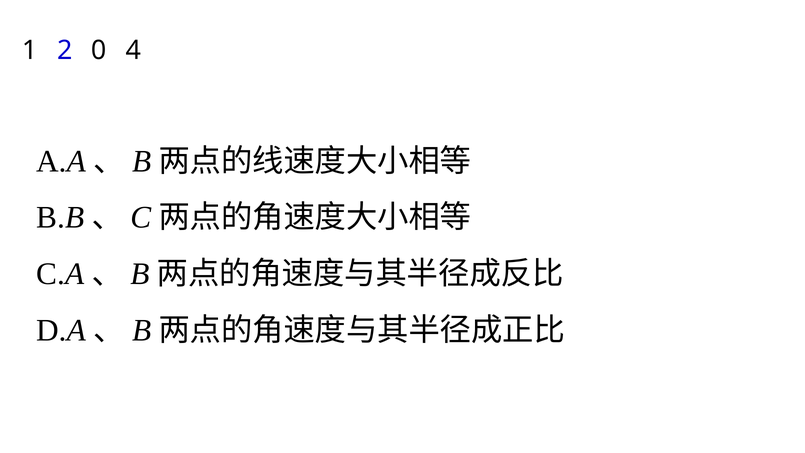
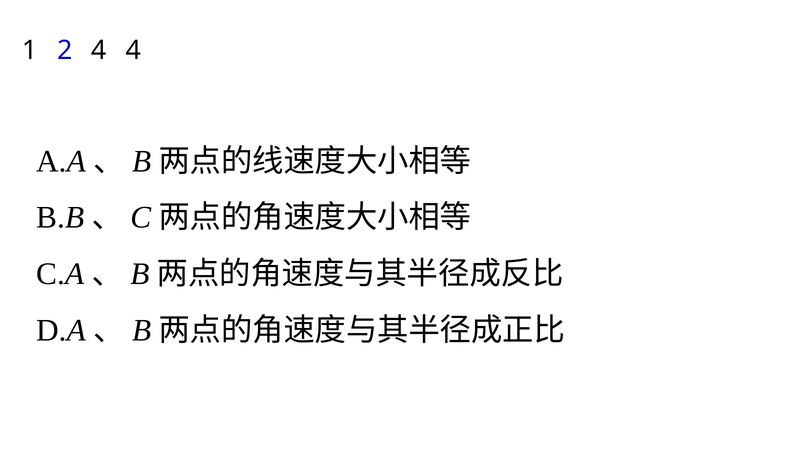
2 0: 0 -> 4
